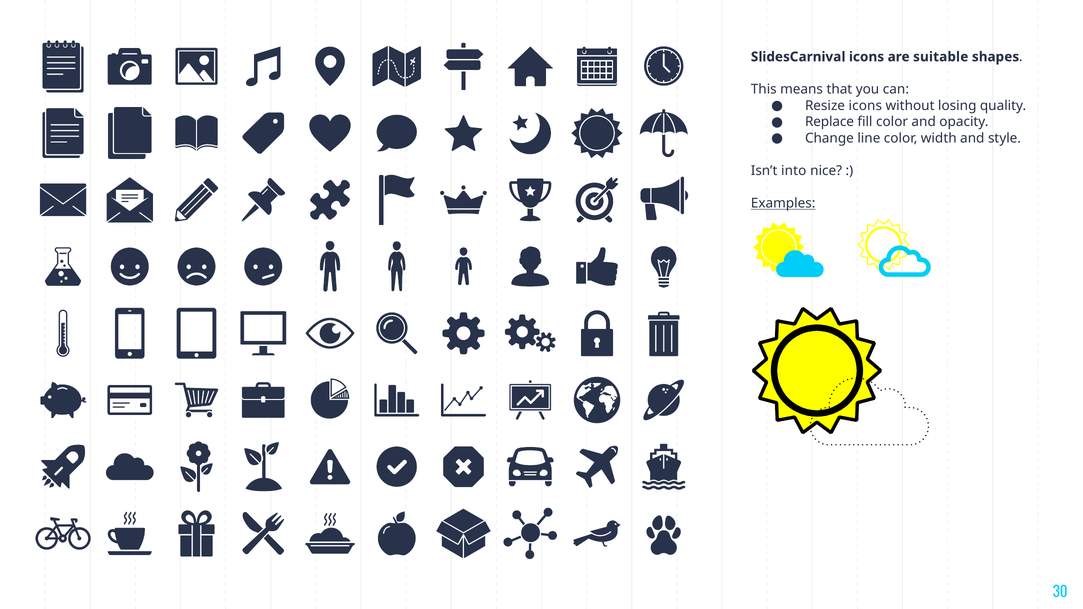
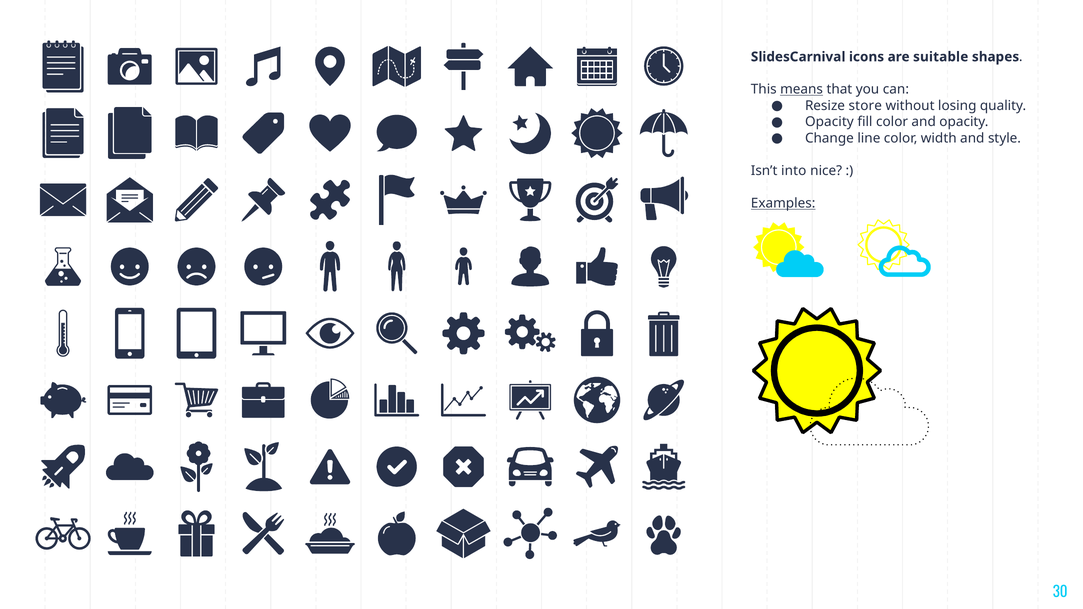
means underline: none -> present
Resize icons: icons -> store
Replace at (829, 122): Replace -> Opacity
